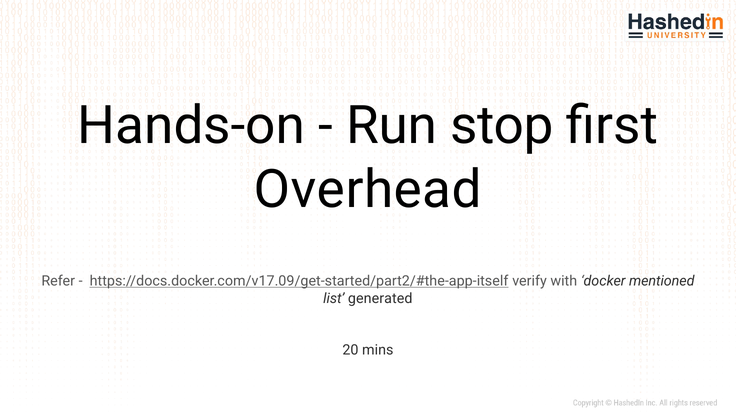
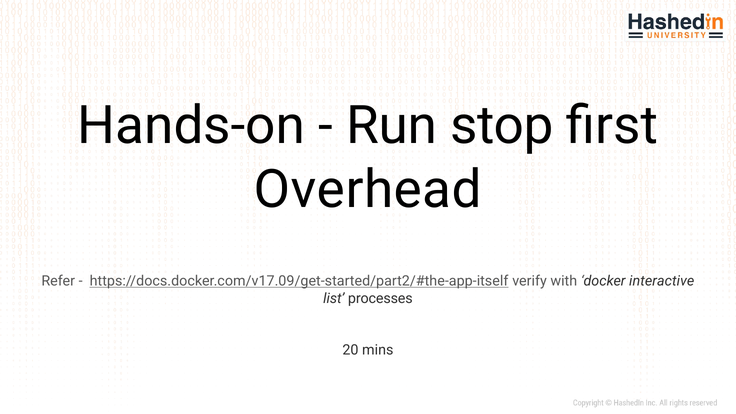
mentioned: mentioned -> interactive
generated: generated -> processes
